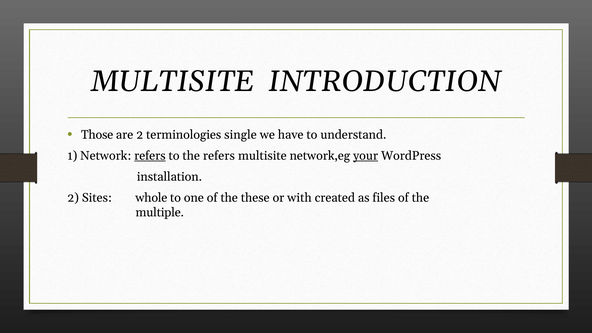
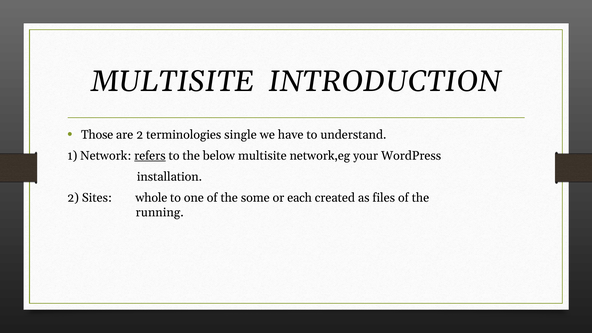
the refers: refers -> below
your underline: present -> none
these: these -> some
with: with -> each
multiple: multiple -> running
